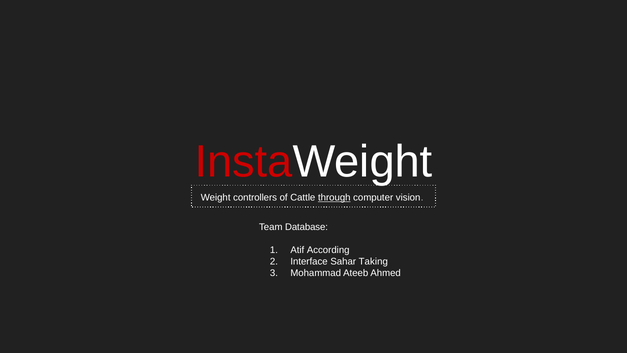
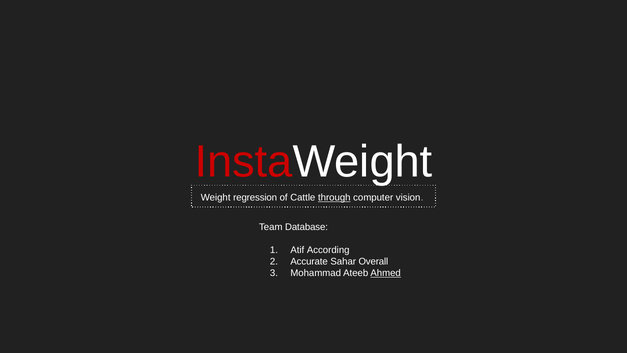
controllers: controllers -> regression
Interface: Interface -> Accurate
Taking: Taking -> Overall
Ahmed underline: none -> present
